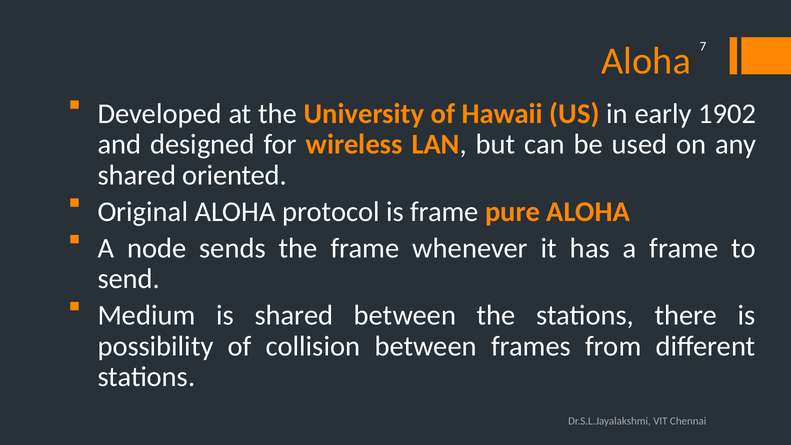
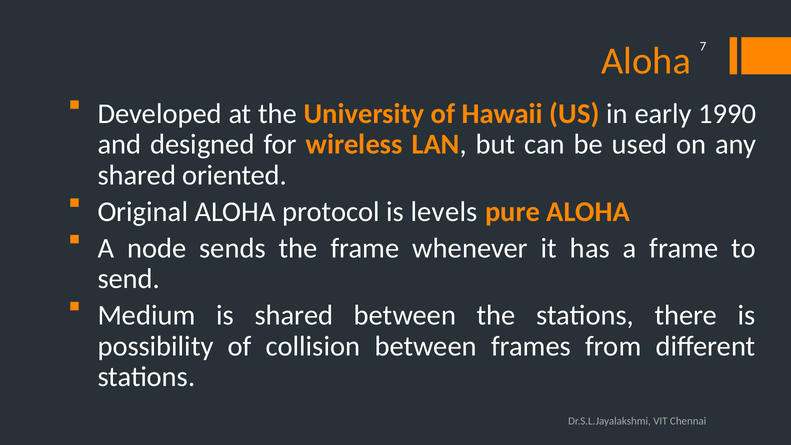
1902: 1902 -> 1990
is frame: frame -> levels
